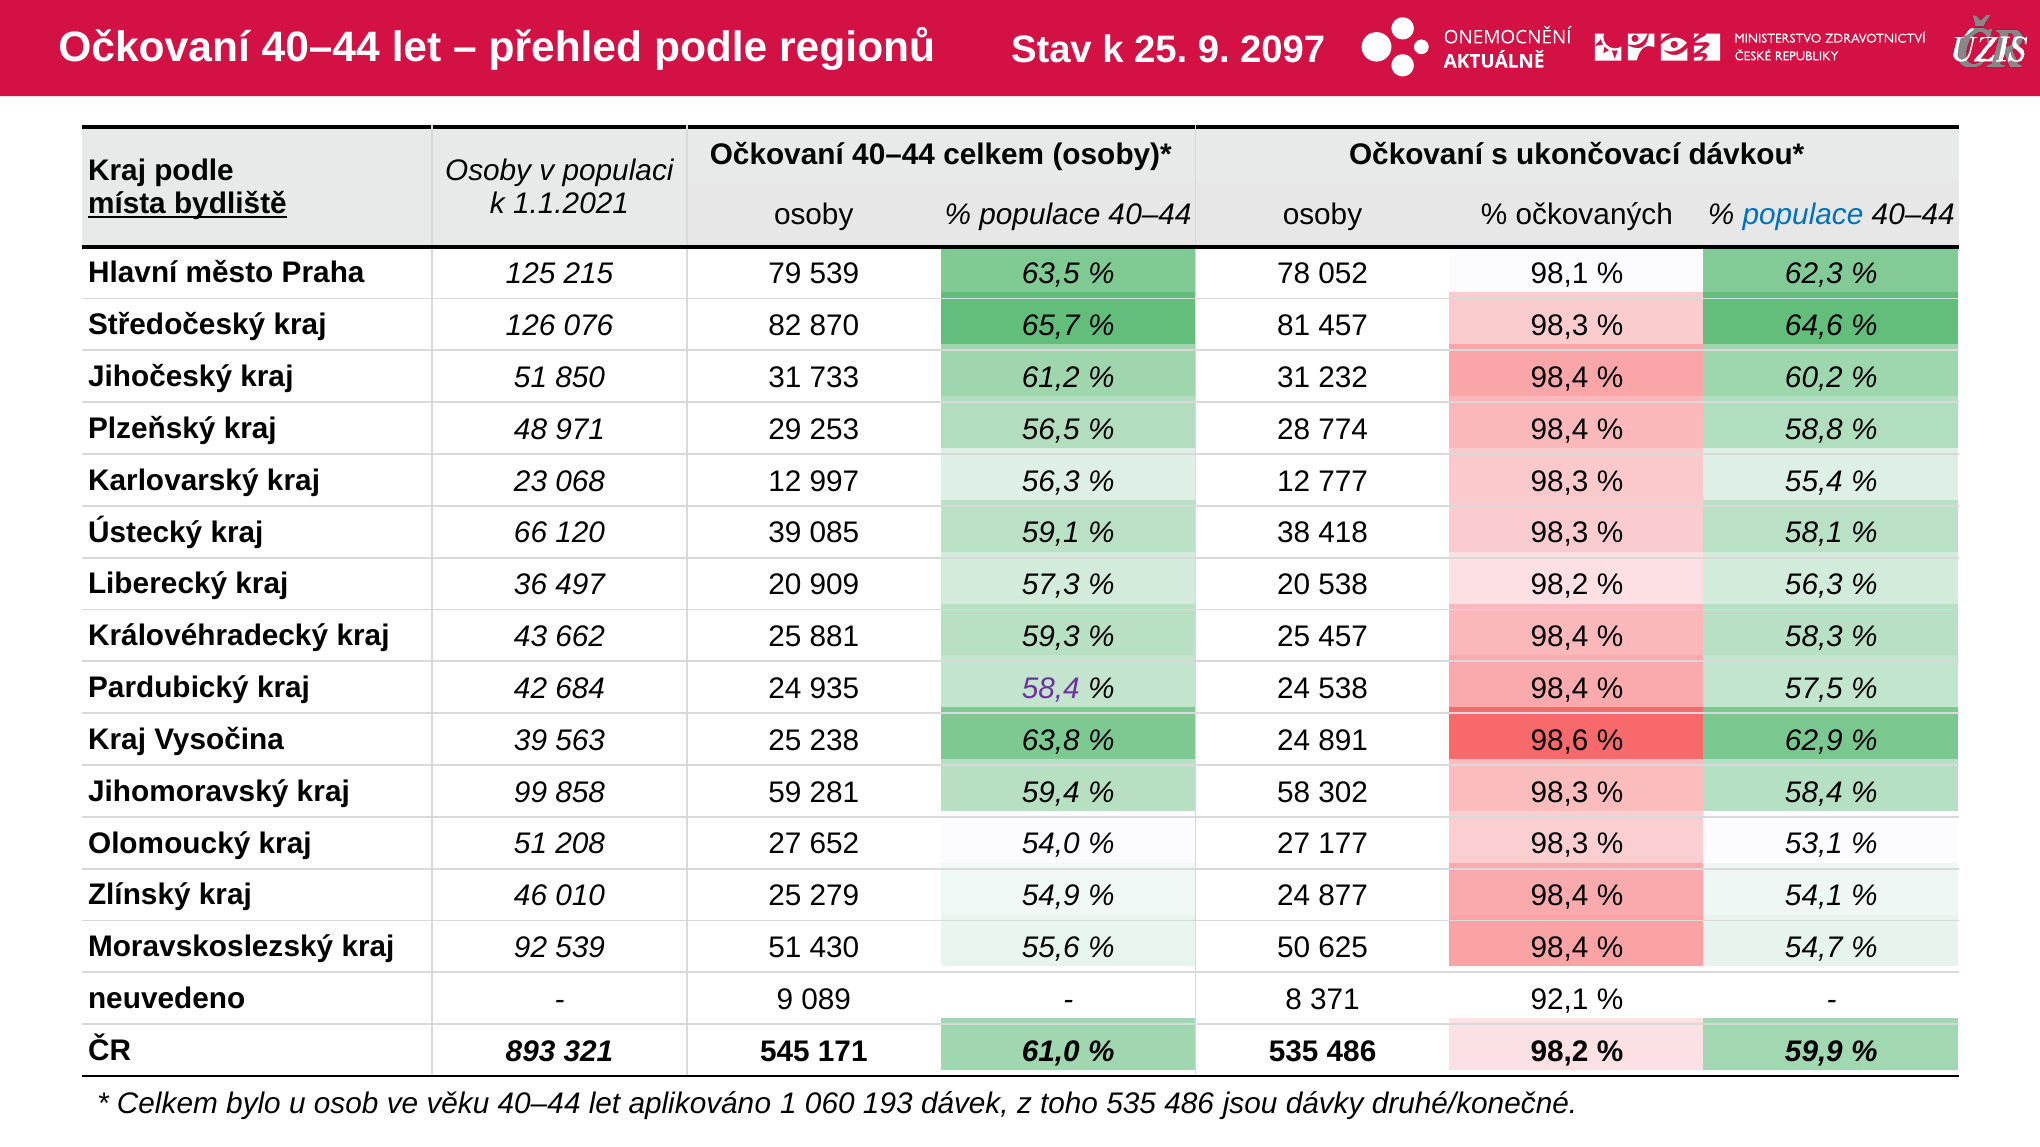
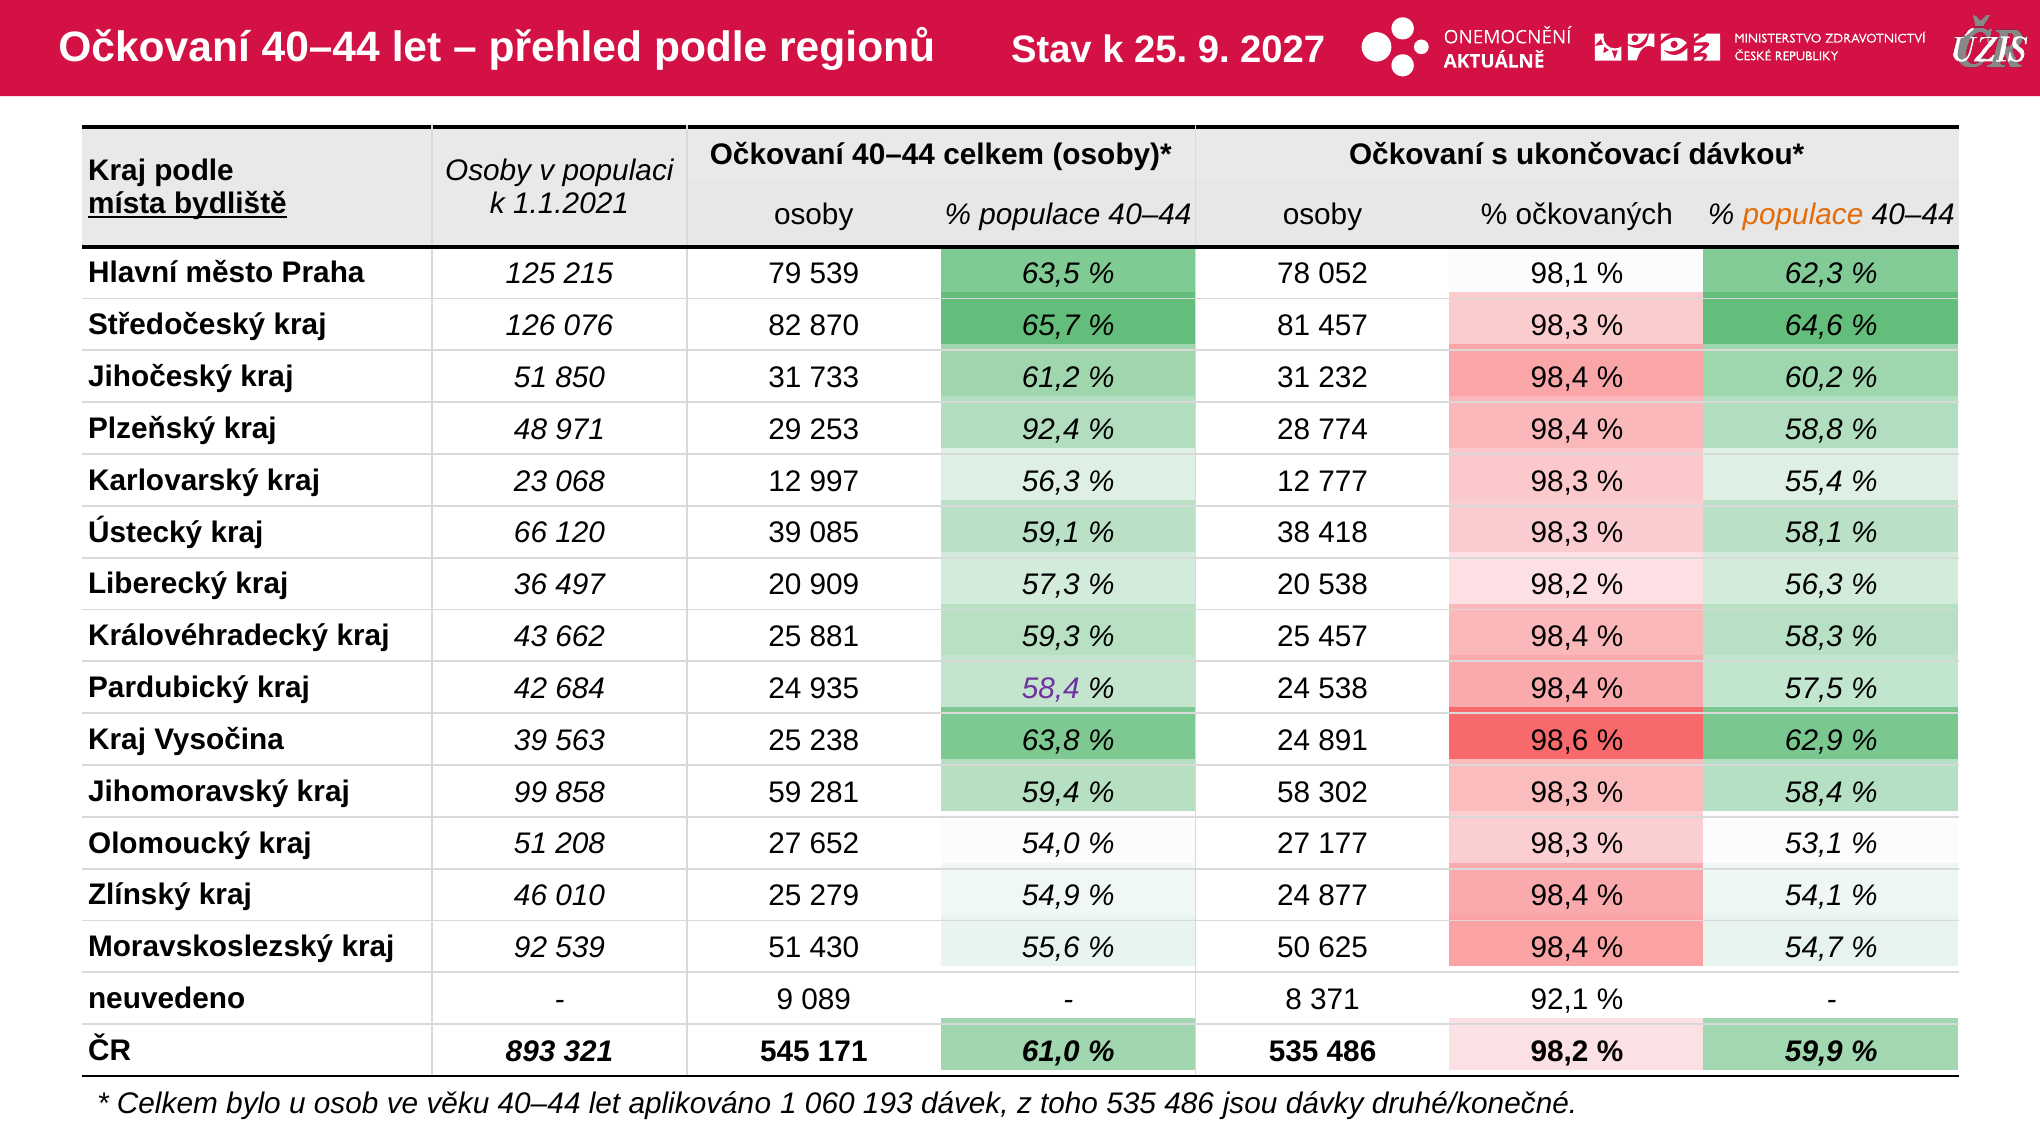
2097: 2097 -> 2027
populace at (1803, 215) colour: blue -> orange
56,5: 56,5 -> 92,4
